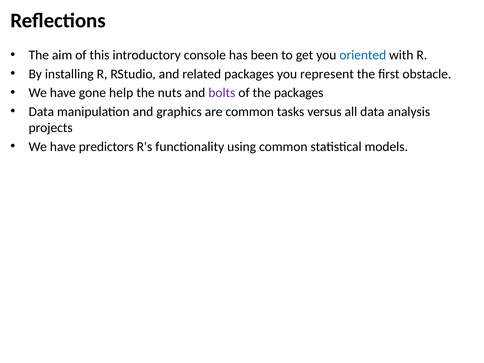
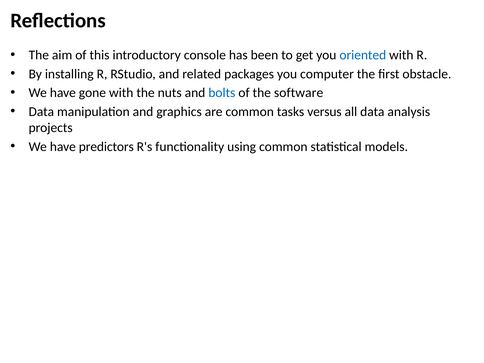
represent: represent -> computer
gone help: help -> with
bolts colour: purple -> blue
the packages: packages -> software
